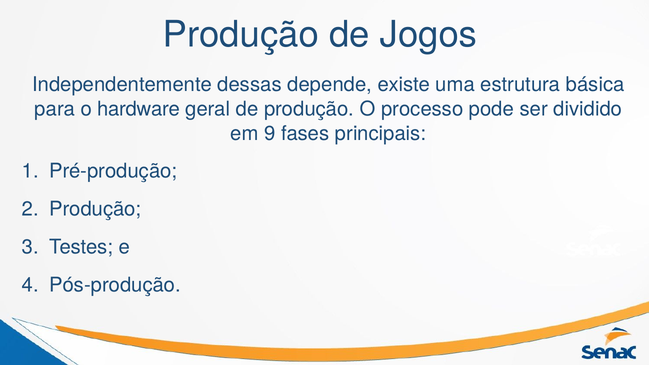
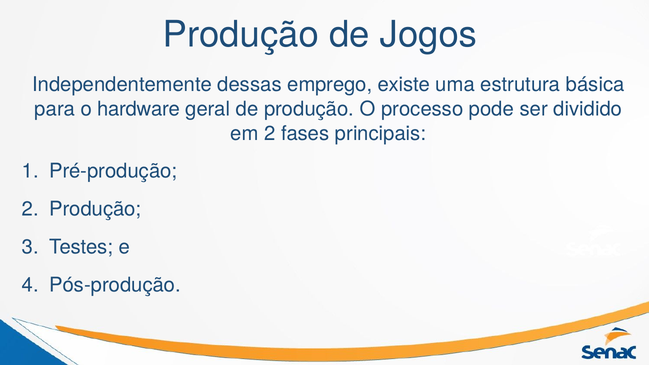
depende: depende -> emprego
em 9: 9 -> 2
